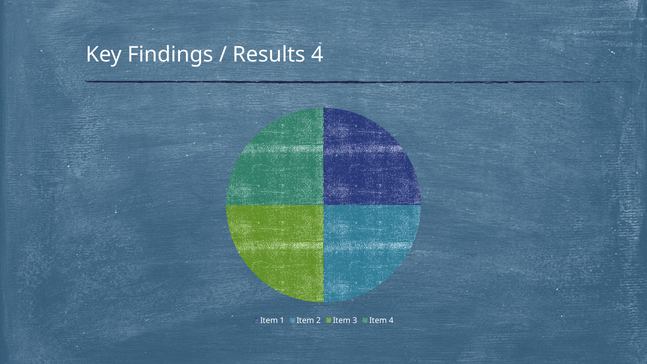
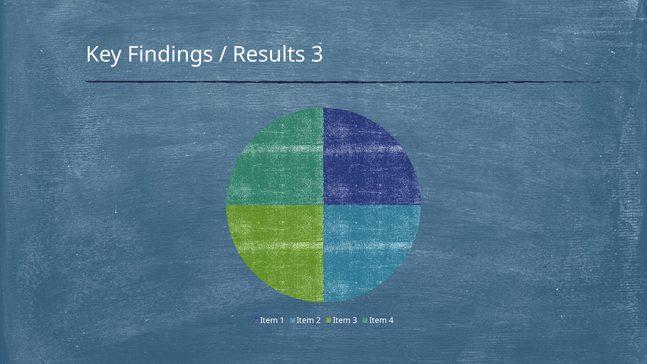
Results 4: 4 -> 3
